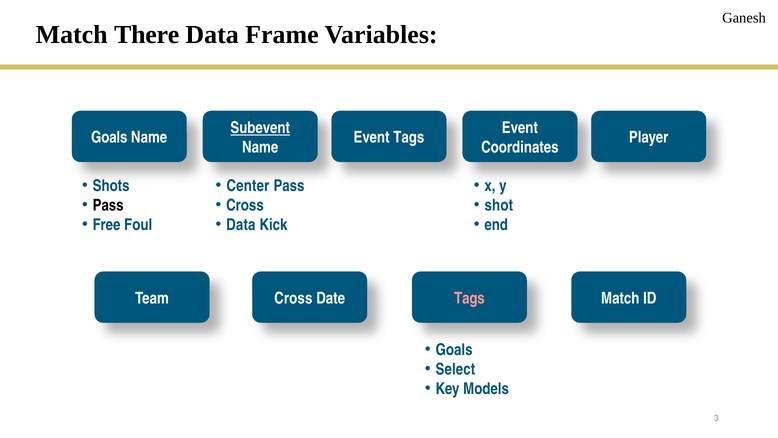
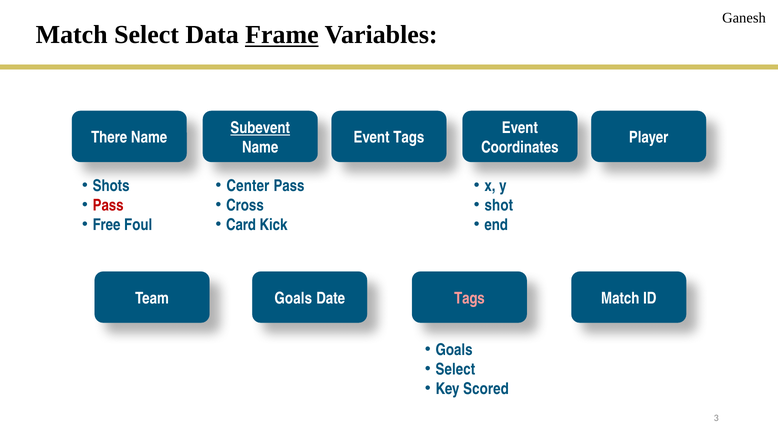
Match There: There -> Select
Frame underline: none -> present
Goals at (109, 137): Goals -> There
Pass at (108, 205) colour: black -> red
Data at (241, 225): Data -> Card
Team Cross: Cross -> Goals
Models: Models -> Scored
